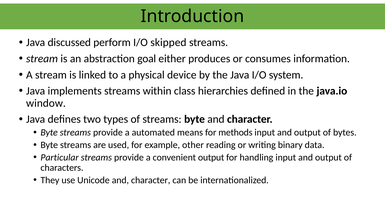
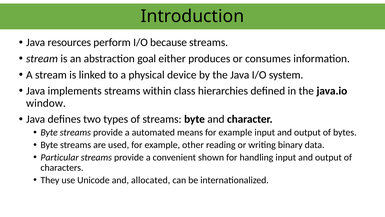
discussed: discussed -> resources
skipped: skipped -> because
means for methods: methods -> example
convenient output: output -> shown
Unicode and character: character -> allocated
